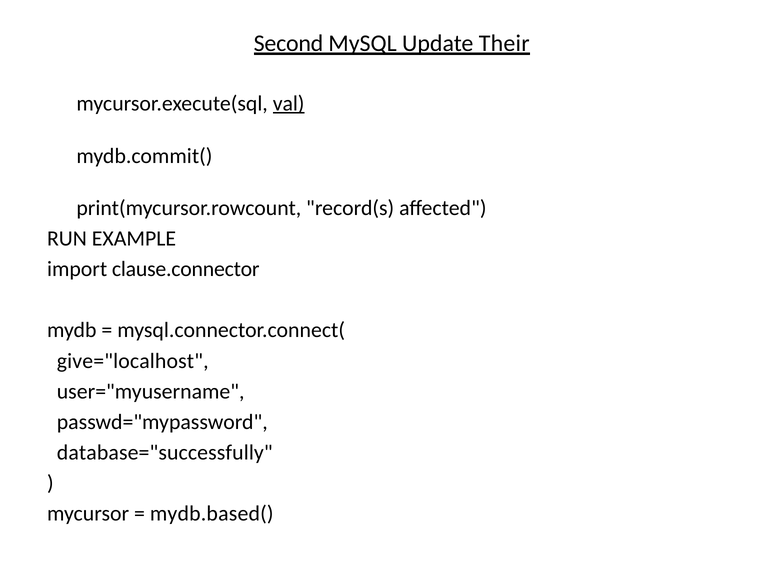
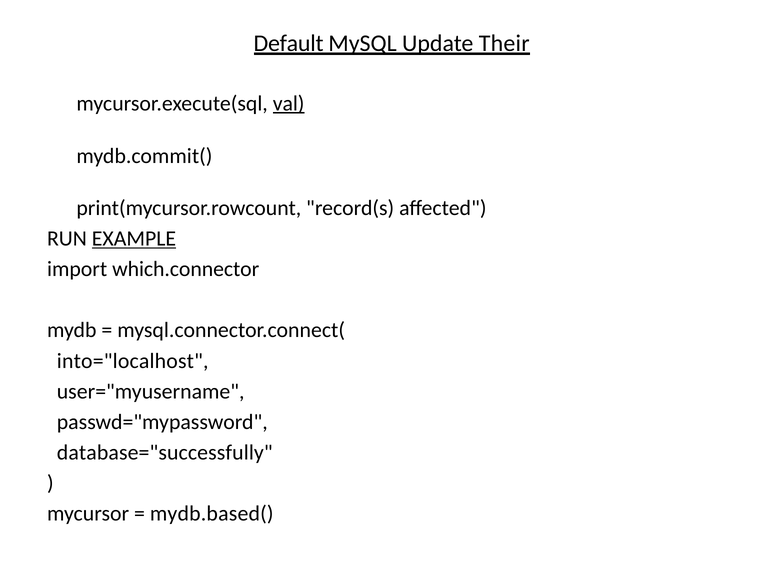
Second: Second -> Default
EXAMPLE underline: none -> present
clause.connector: clause.connector -> which.connector
give="localhost: give="localhost -> into="localhost
